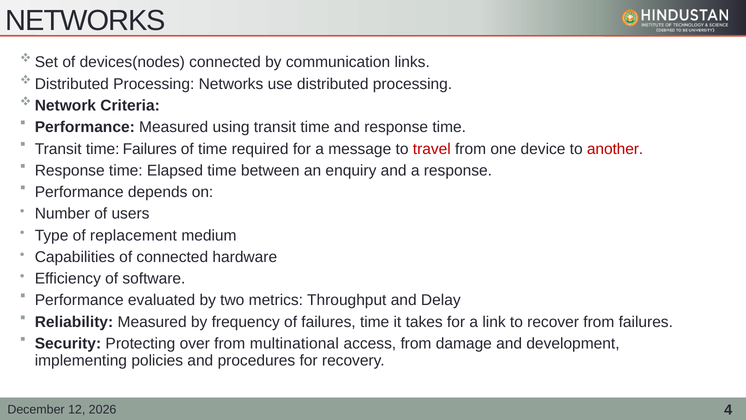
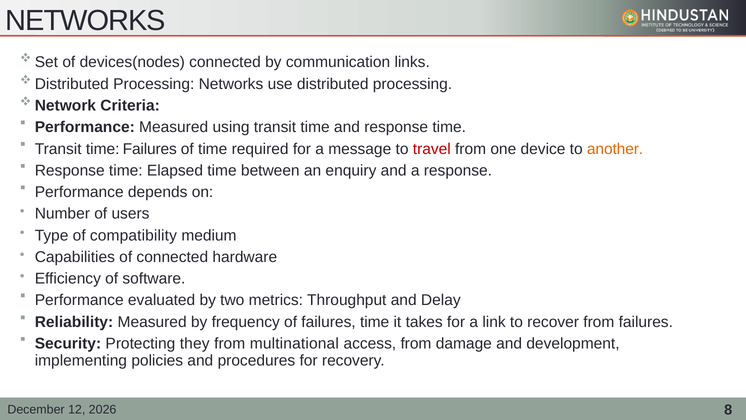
another colour: red -> orange
replacement: replacement -> compatibility
over: over -> they
4: 4 -> 8
